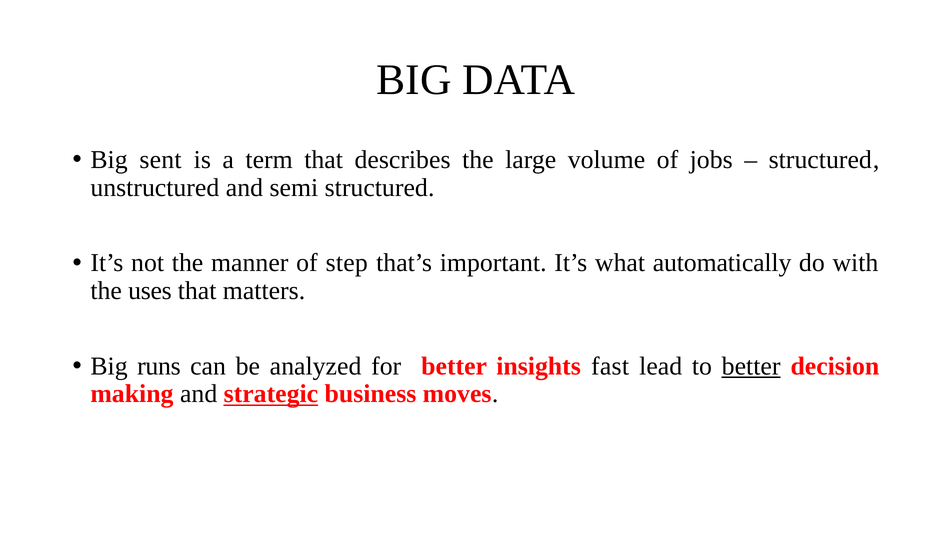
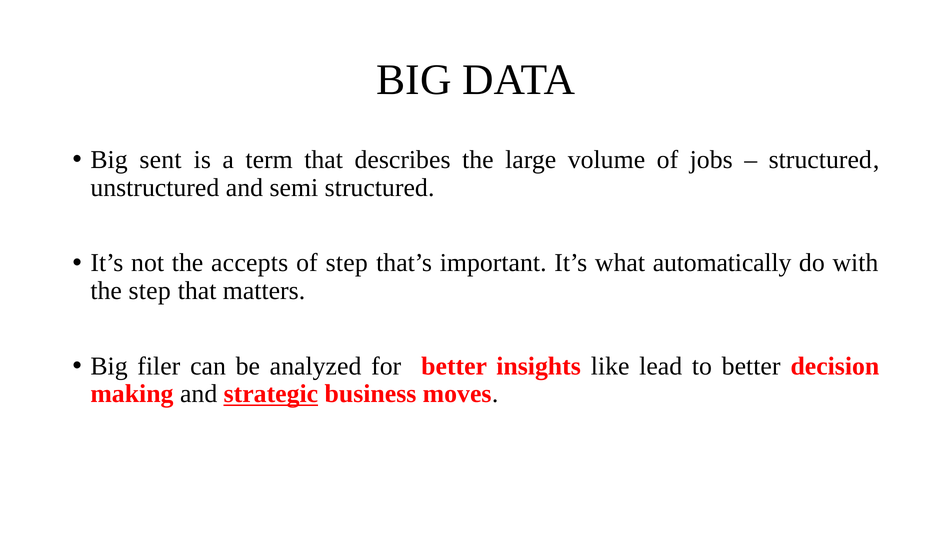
manner: manner -> accepts
the uses: uses -> step
runs: runs -> filer
fast: fast -> like
better at (751, 367) underline: present -> none
